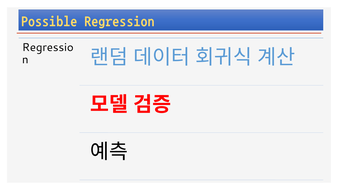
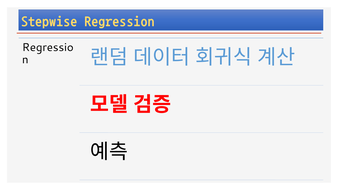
Possible: Possible -> Stepwise
